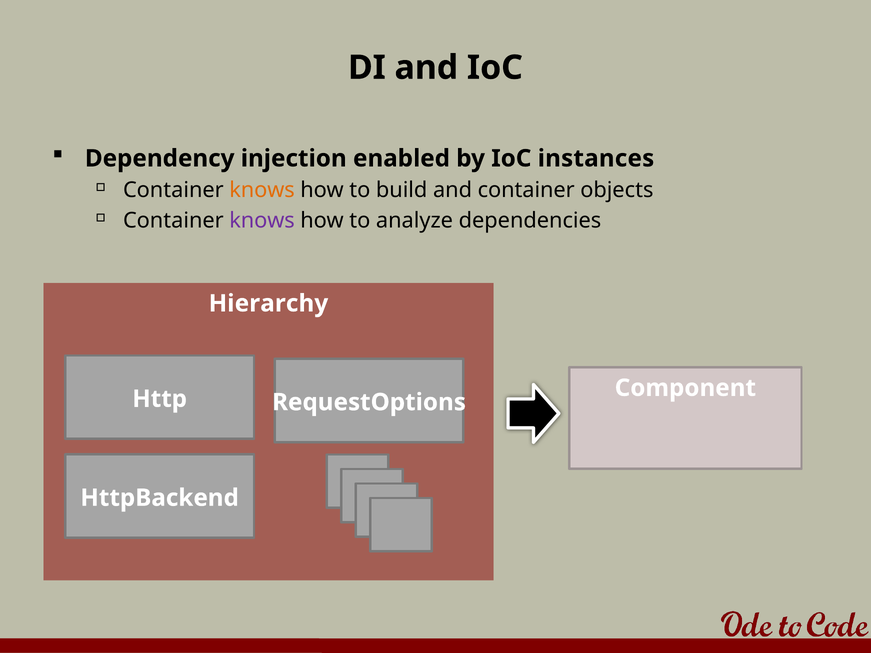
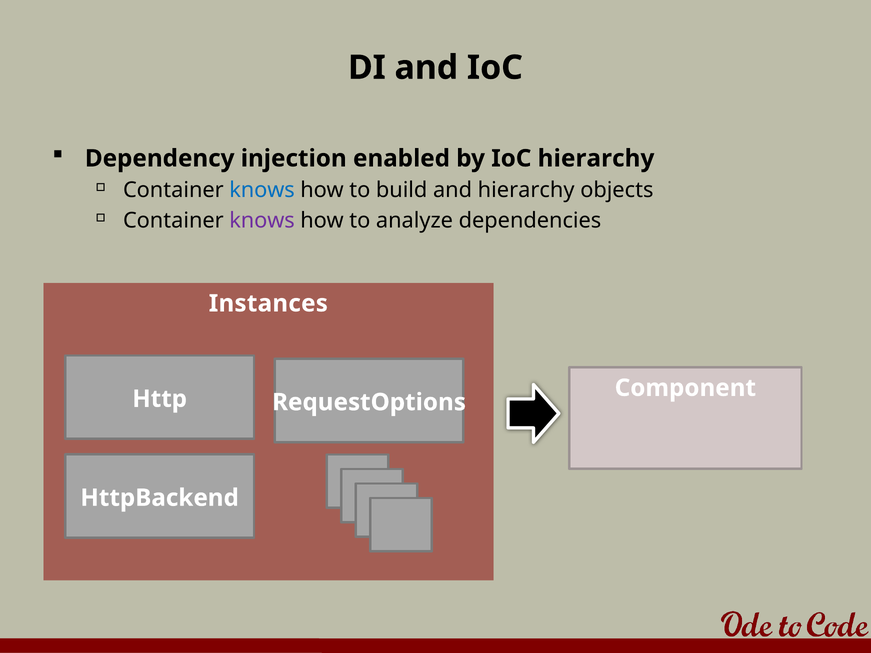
IoC instances: instances -> hierarchy
knows at (262, 190) colour: orange -> blue
and container: container -> hierarchy
Hierarchy: Hierarchy -> Instances
